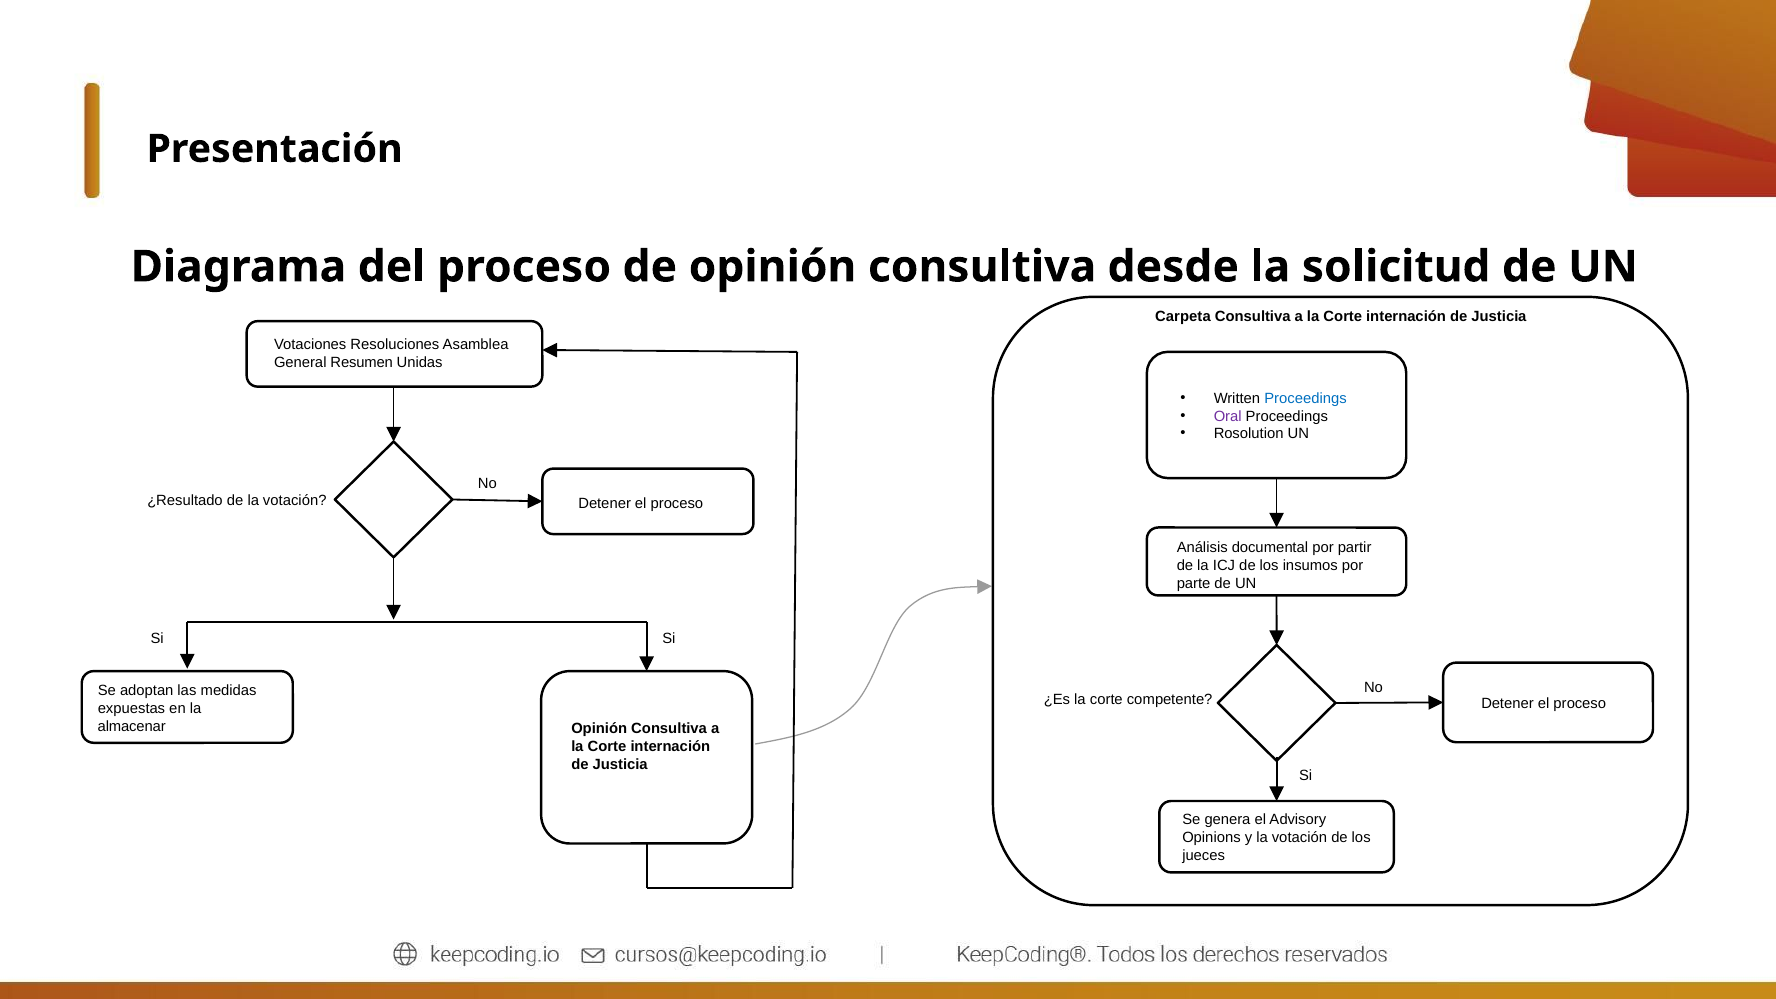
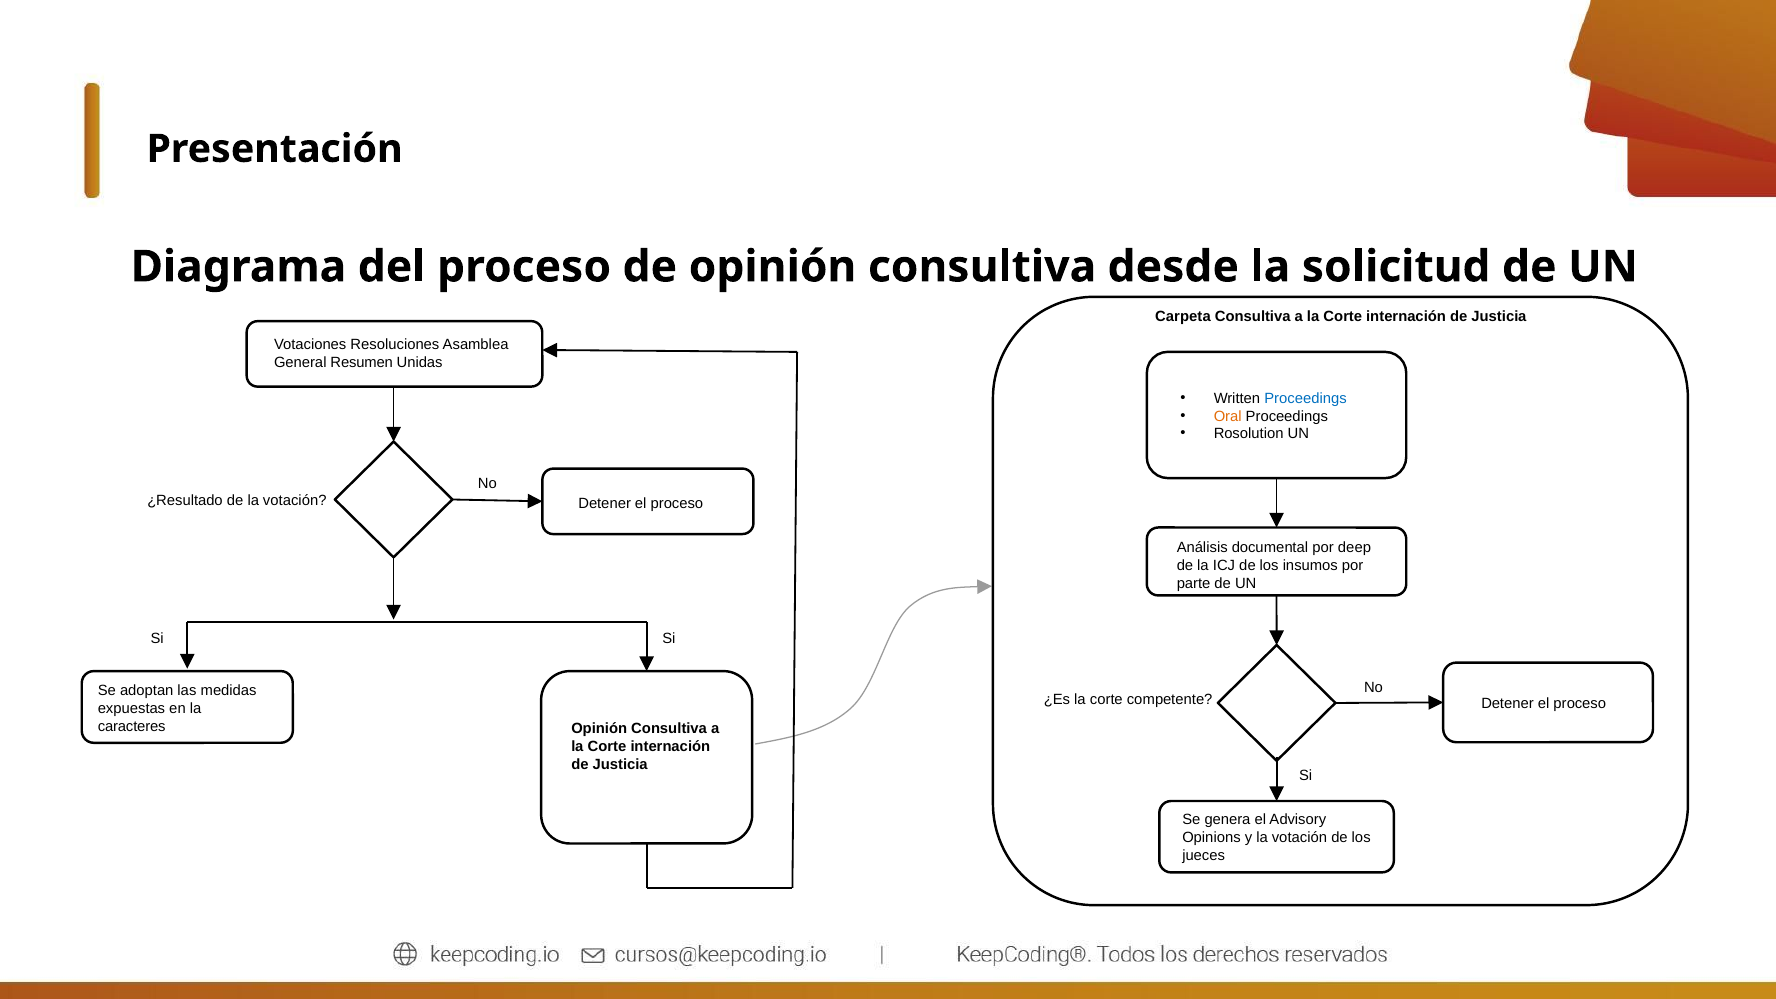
Oral colour: purple -> orange
partir: partir -> deep
almacenar: almacenar -> caracteres
